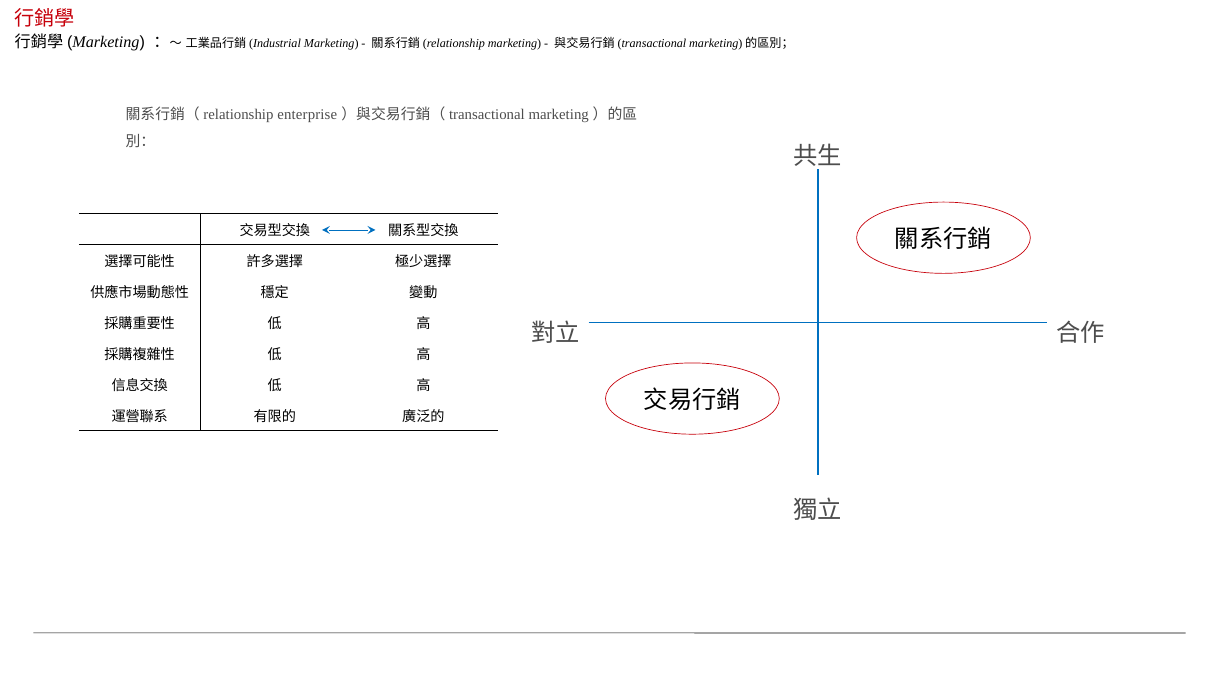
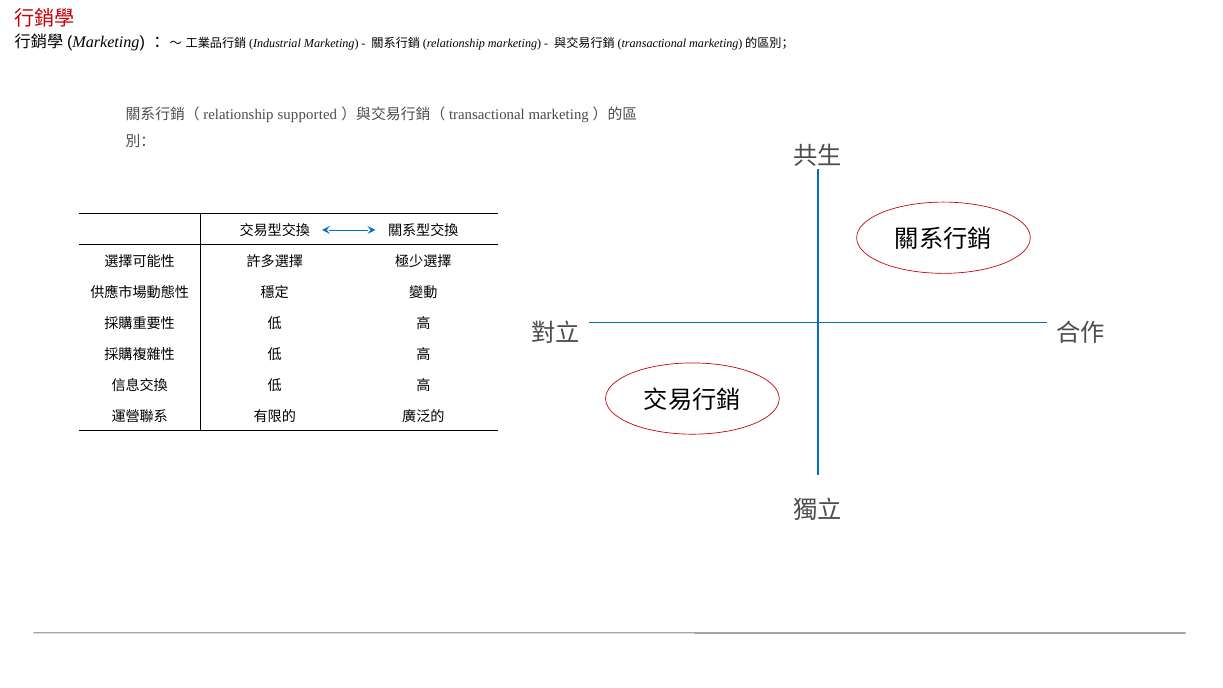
enterprise: enterprise -> supported
